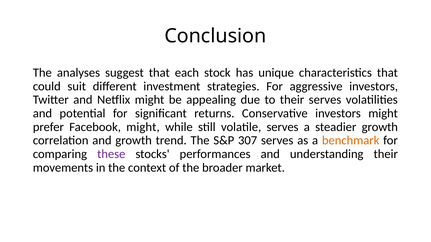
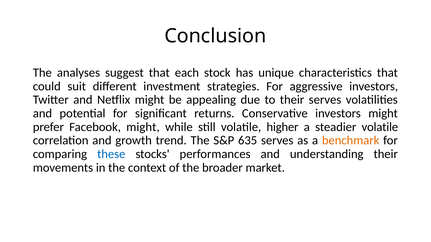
volatile serves: serves -> higher
steadier growth: growth -> volatile
307: 307 -> 635
these colour: purple -> blue
